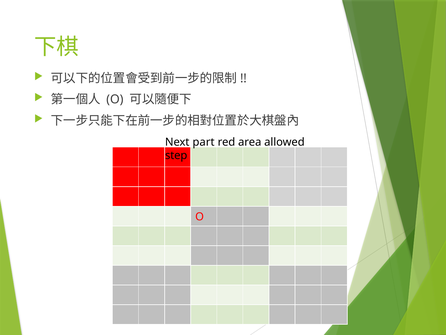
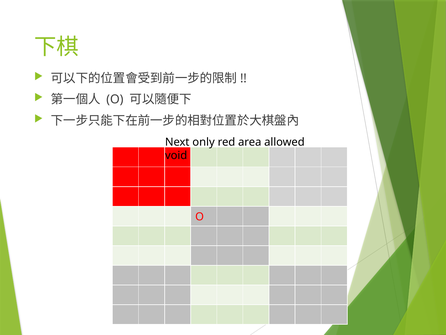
part: part -> only
step: step -> void
